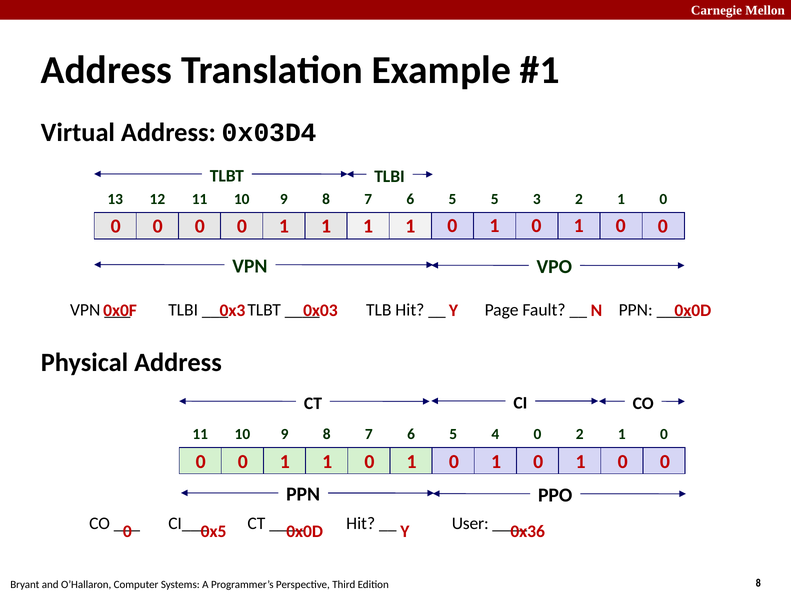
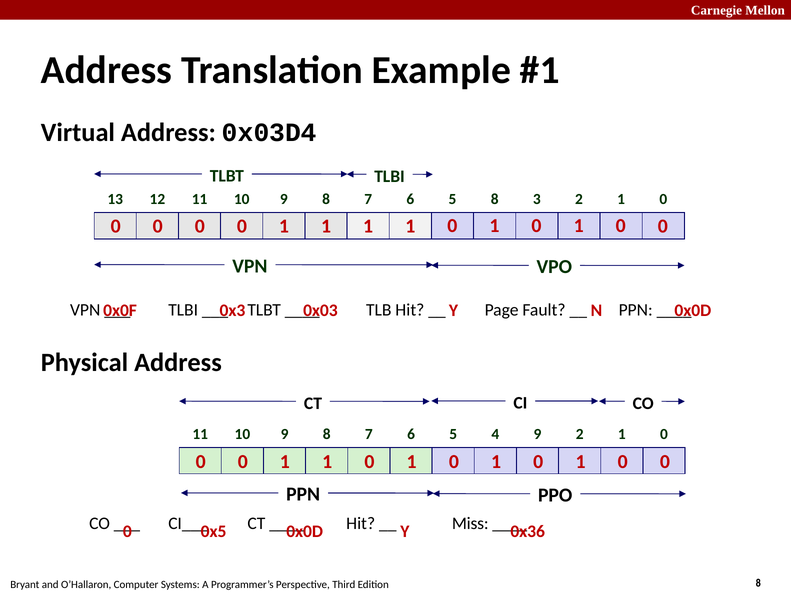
5 5: 5 -> 8
4 0: 0 -> 9
User: User -> Miss
